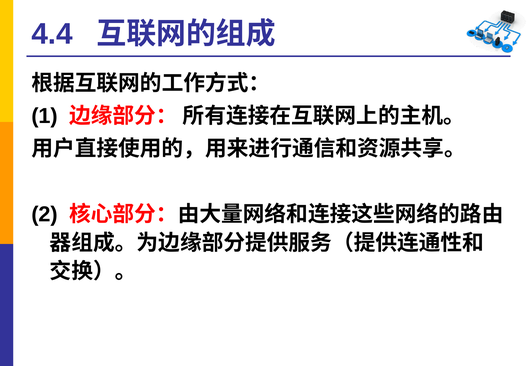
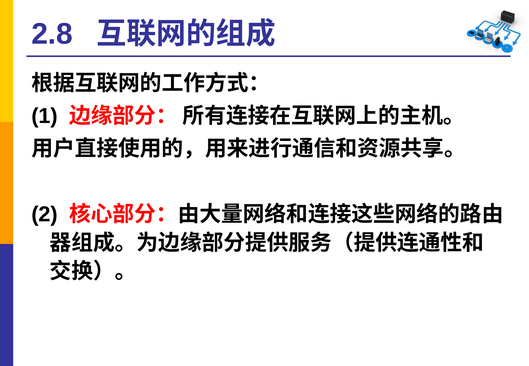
4.4: 4.4 -> 2.8
